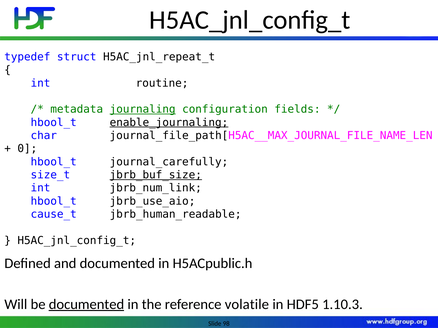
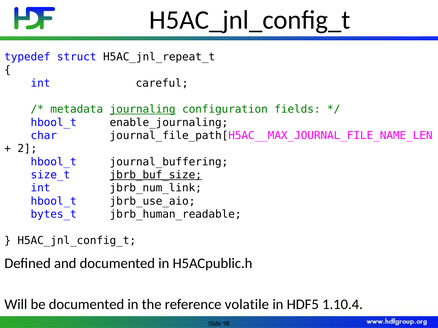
routine: routine -> careful
enable_journaling underline: present -> none
0: 0 -> 2
journal_carefully: journal_carefully -> journal_buffering
cause_t: cause_t -> bytes_t
documented at (86, 305) underline: present -> none
1.10.3: 1.10.3 -> 1.10.4
